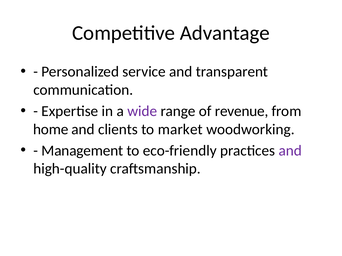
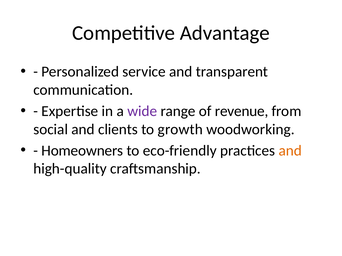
home: home -> social
market: market -> growth
Management: Management -> Homeowners
and at (290, 151) colour: purple -> orange
